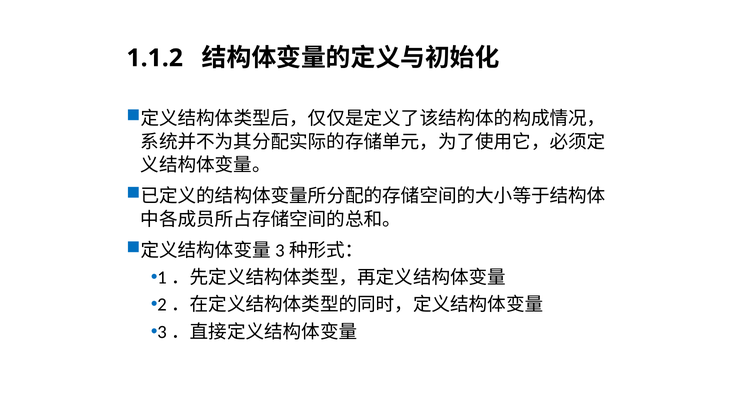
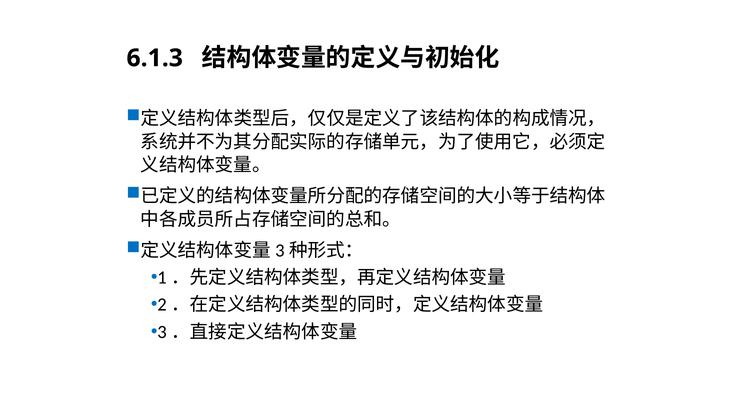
1.1.2: 1.1.2 -> 6.1.3
